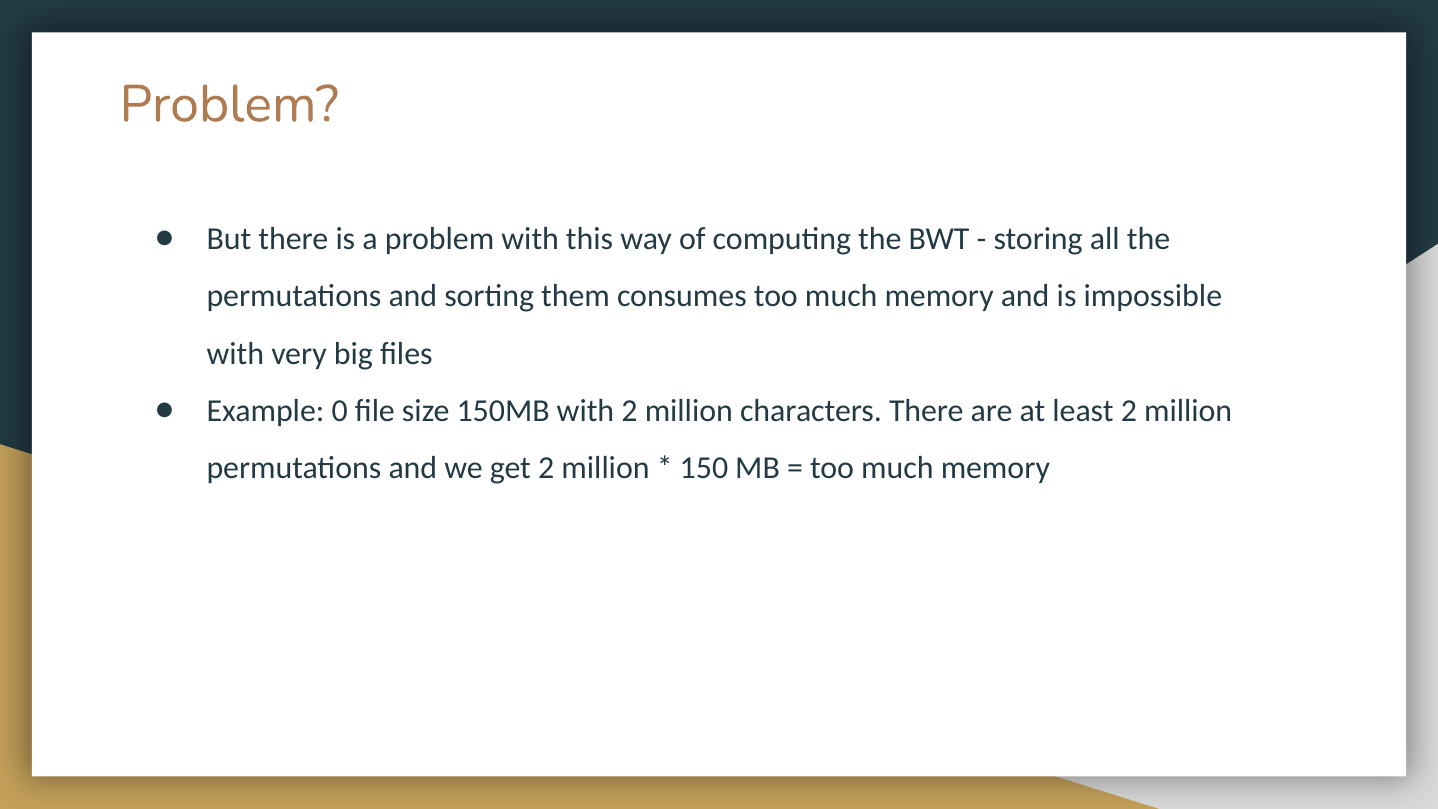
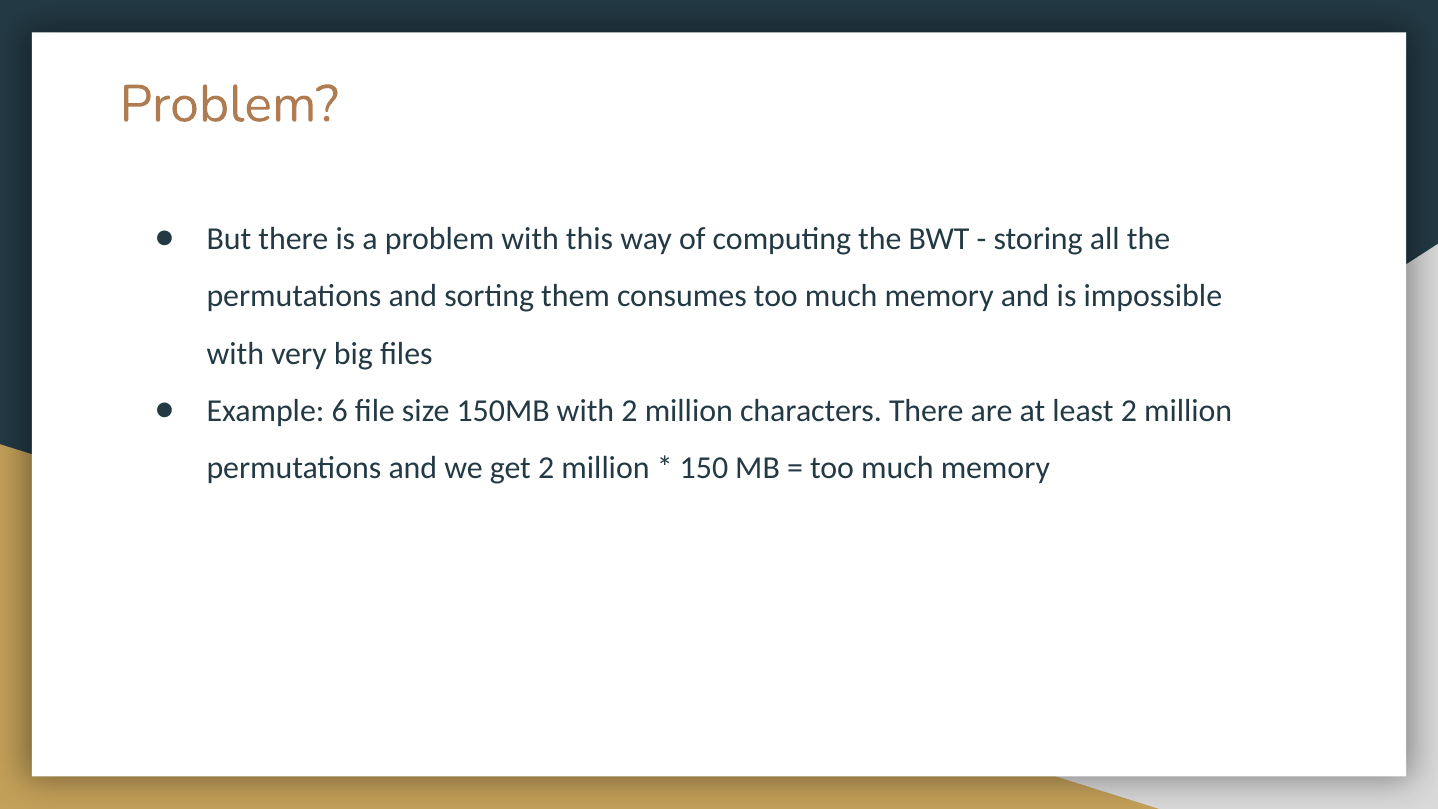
0: 0 -> 6
